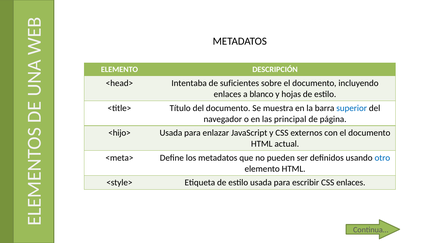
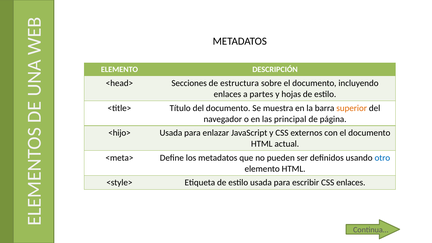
Intentaba: Intentaba -> Secciones
suficientes: suficientes -> estructura
blanco: blanco -> partes
superior colour: blue -> orange
